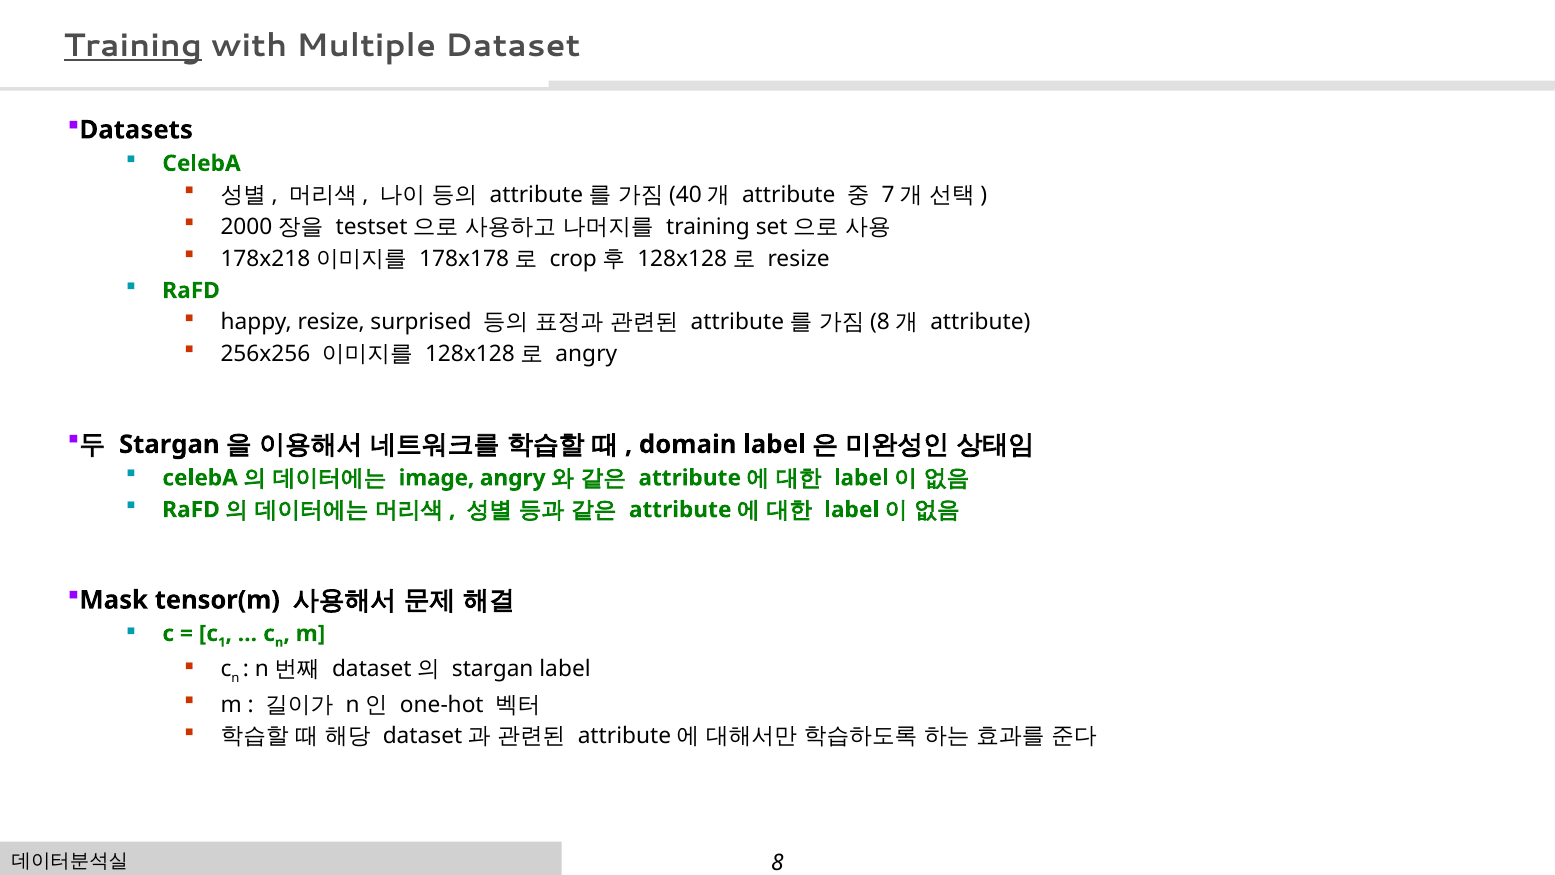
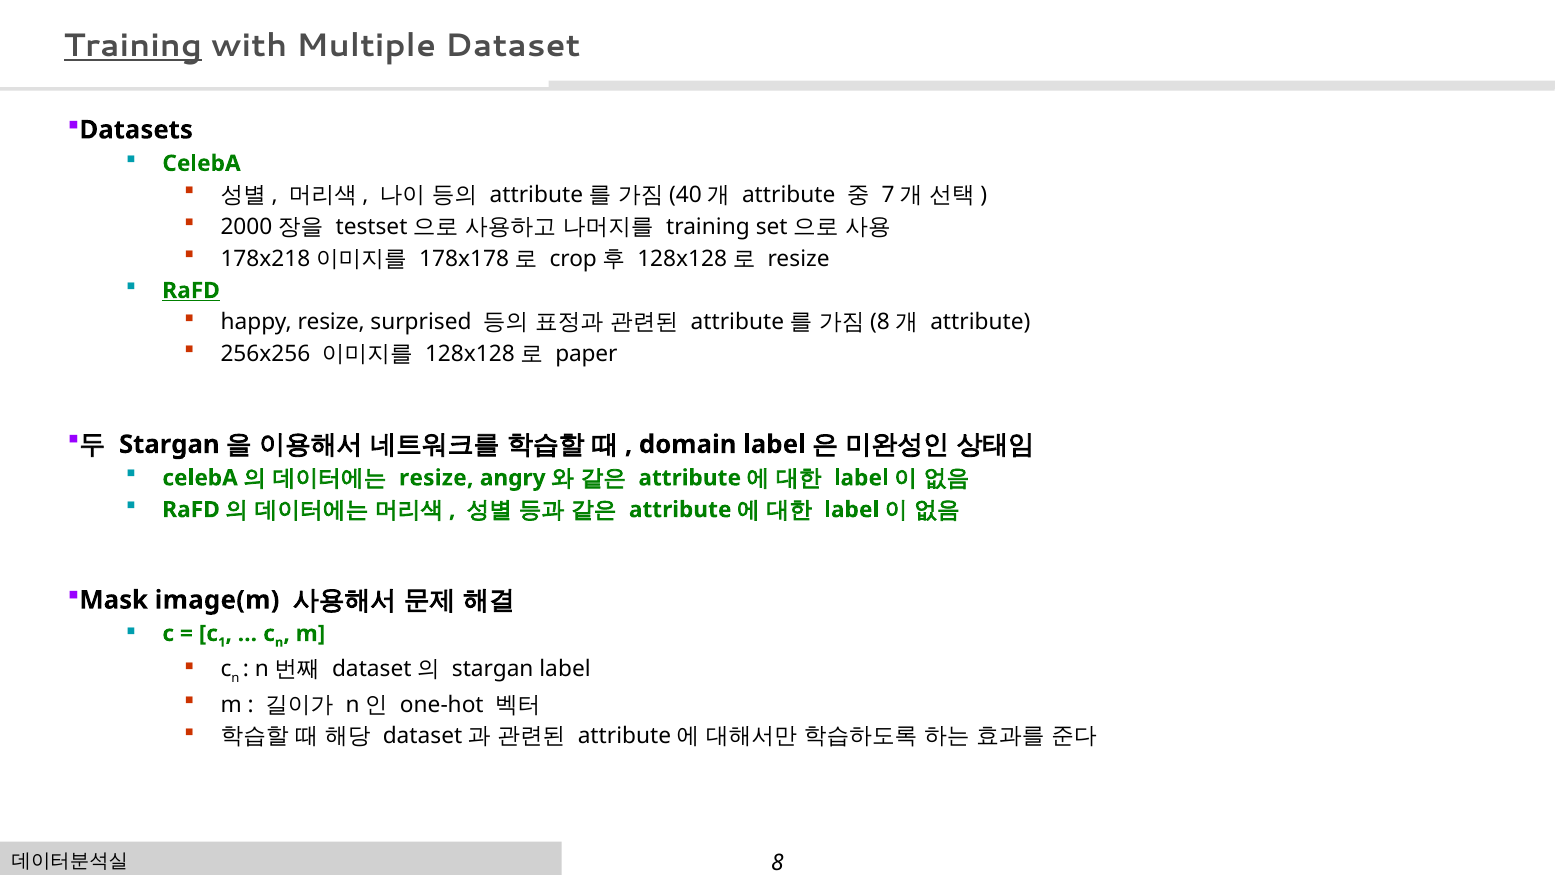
RaFD at (191, 290) underline: none -> present
angry at (586, 354): angry -> paper
image at (436, 478): image -> resize
tensor(m: tensor(m -> image(m
